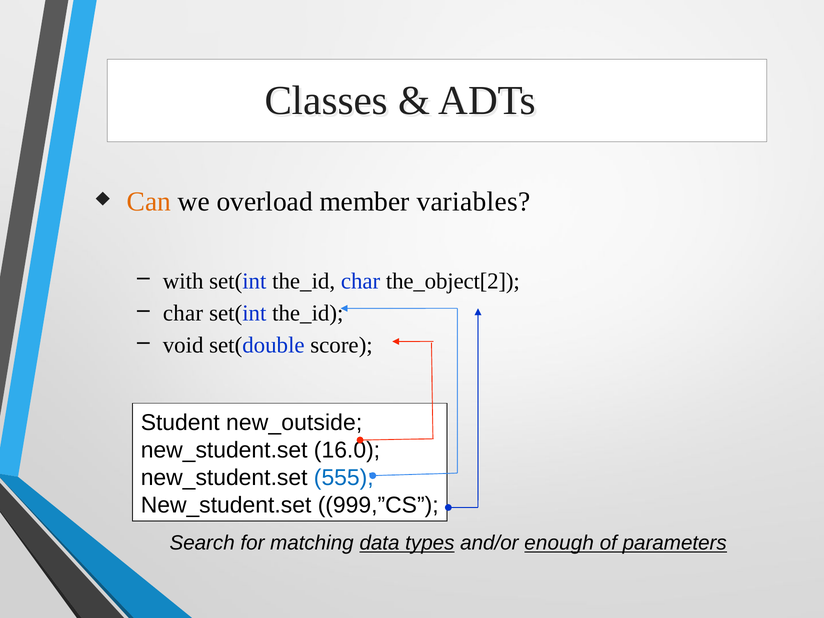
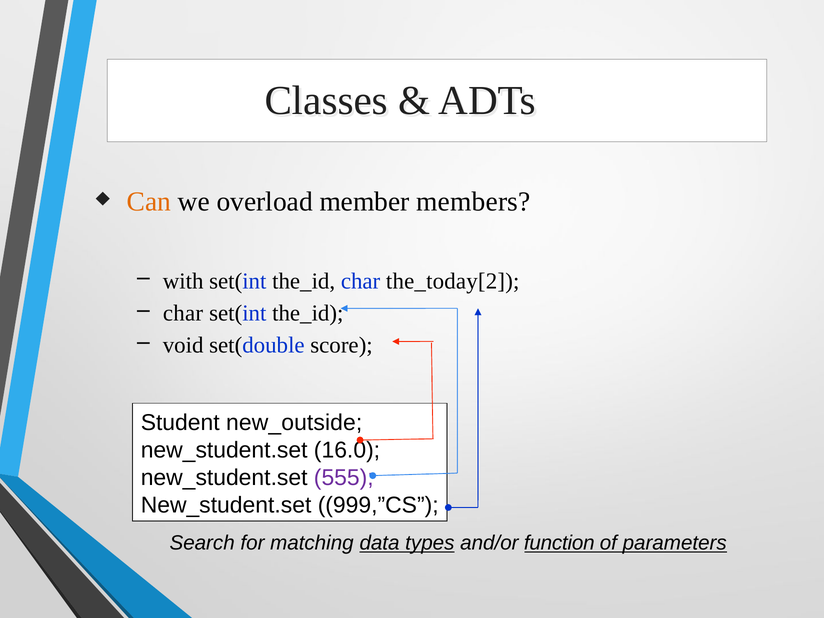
variables: variables -> members
the_object[2: the_object[2 -> the_today[2
555 colour: blue -> purple
enough: enough -> function
